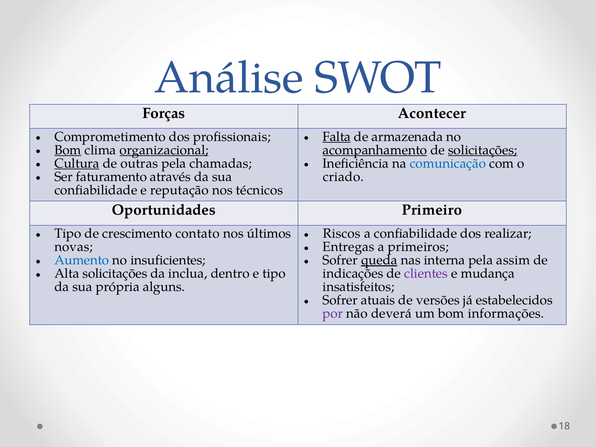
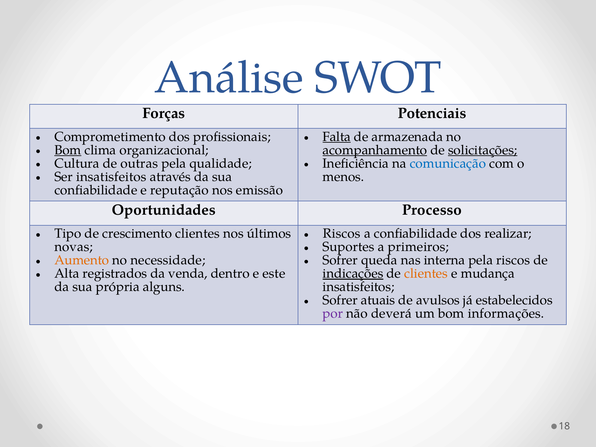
Acontecer: Acontecer -> Potenciais
organizacional underline: present -> none
Cultura underline: present -> none
chamadas: chamadas -> qualidade
Ser faturamento: faturamento -> insatisfeitos
criado: criado -> menos
técnicos: técnicos -> emissão
Primeiro: Primeiro -> Processo
crescimento contato: contato -> clientes
Entregas: Entregas -> Suportes
Aumento colour: blue -> orange
insuficientes: insuficientes -> necessidade
queda underline: present -> none
pela assim: assim -> riscos
Alta solicitações: solicitações -> registrados
inclua: inclua -> venda
e tipo: tipo -> este
indicações underline: none -> present
clientes at (426, 274) colour: purple -> orange
versões: versões -> avulsos
